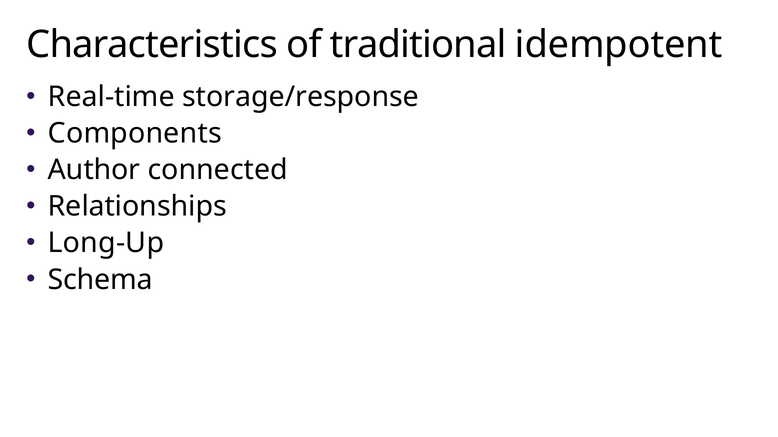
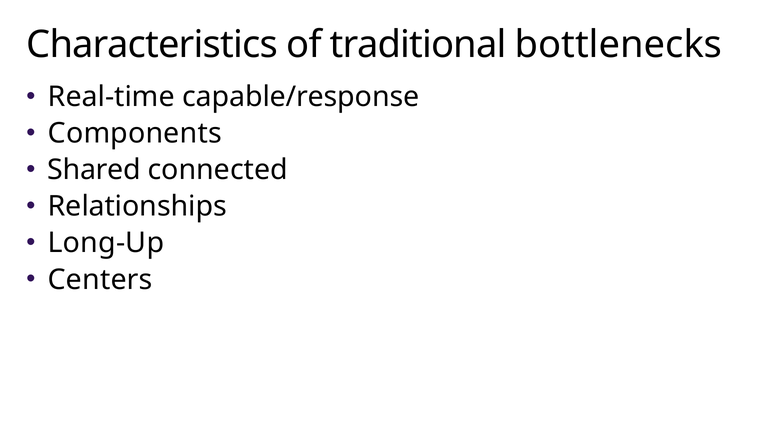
idempotent: idempotent -> bottlenecks
storage/response: storage/response -> capable/response
Author: Author -> Shared
Schema: Schema -> Centers
